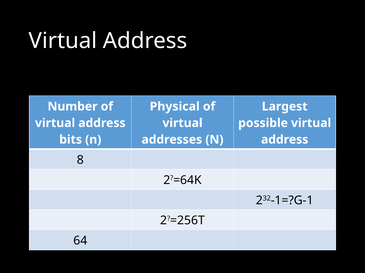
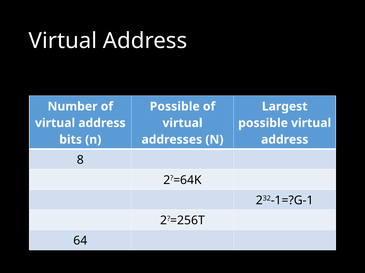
Physical at (175, 107): Physical -> Possible
